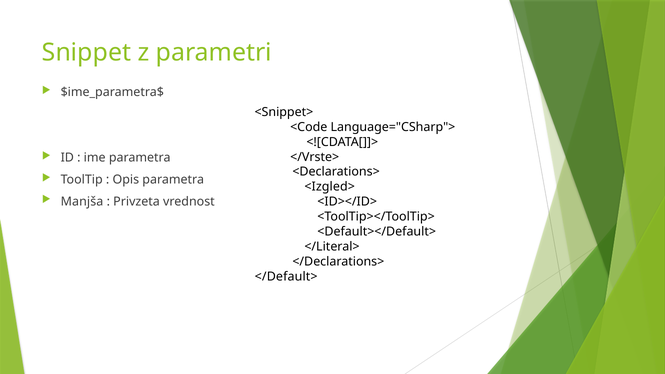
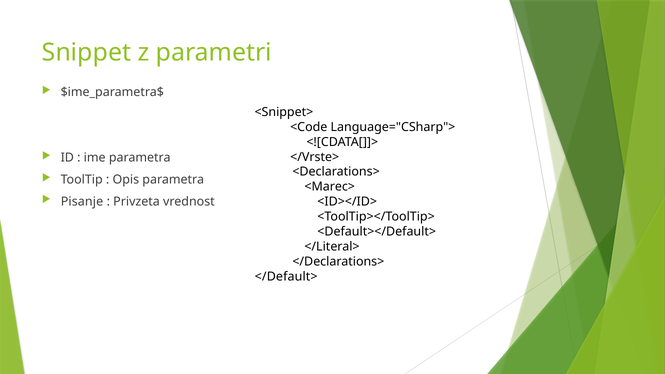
<Izgled>: <Izgled> -> <Marec>
Manjša: Manjša -> Pisanje
